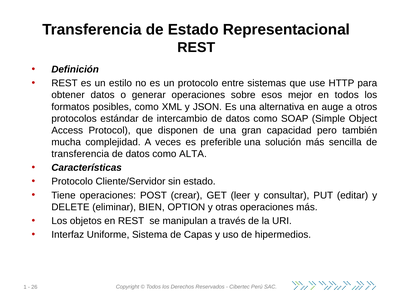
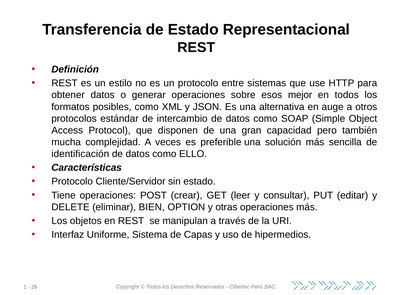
transferencia at (80, 154): transferencia -> identificación
ALTA: ALTA -> ELLO
